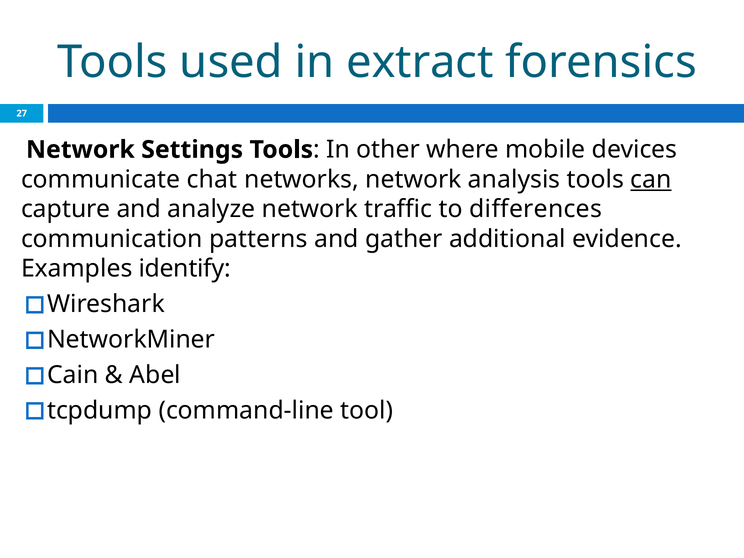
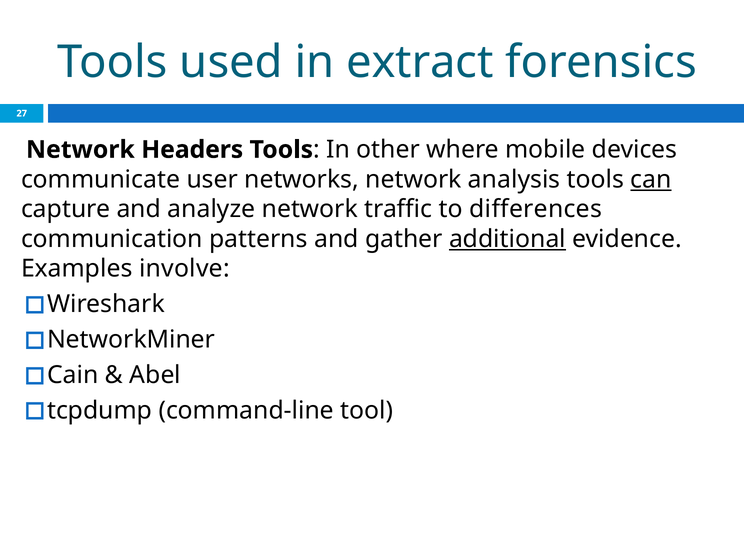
Settings: Settings -> Headers
chat: chat -> user
additional underline: none -> present
identify: identify -> involve
